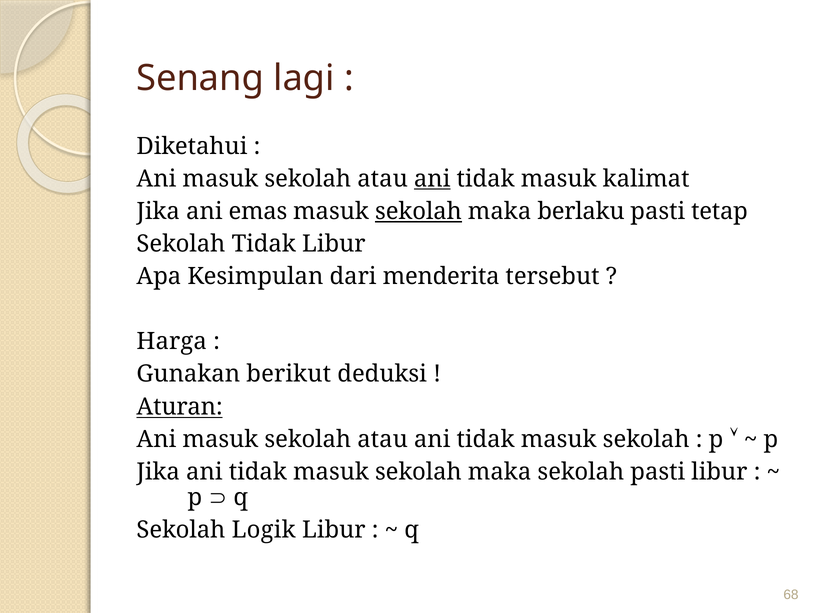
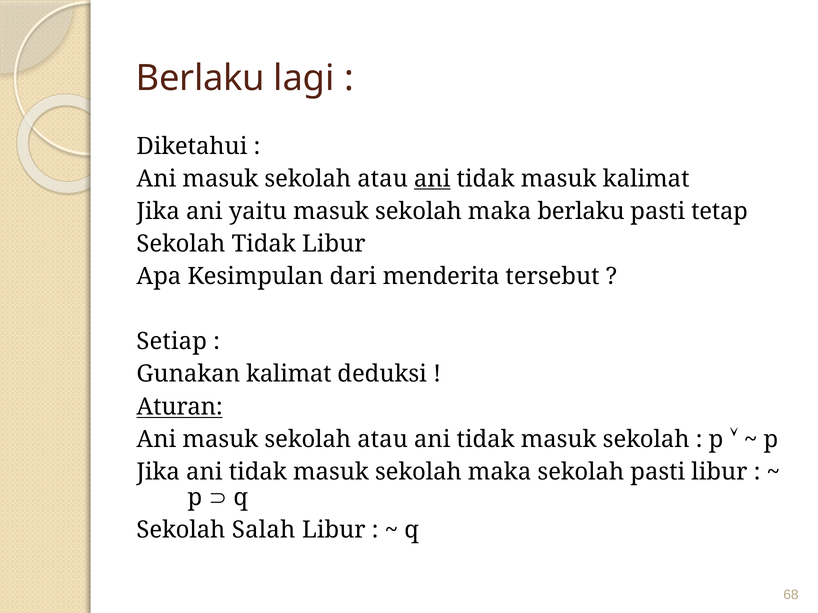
Senang at (200, 78): Senang -> Berlaku
emas: emas -> yaitu
sekolah at (418, 211) underline: present -> none
Harga: Harga -> Setiap
Gunakan berikut: berikut -> kalimat
Logik: Logik -> Salah
